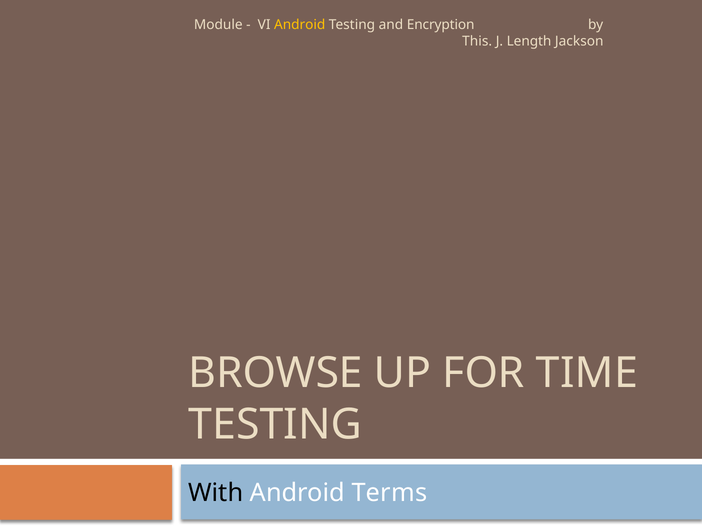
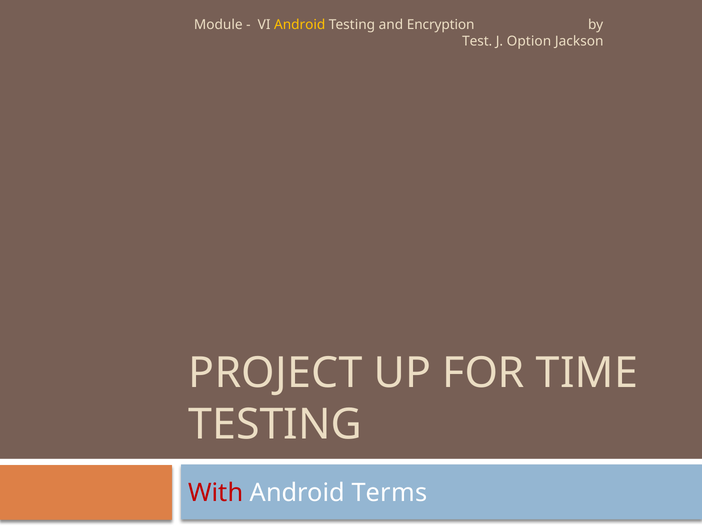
This: This -> Test
Length: Length -> Option
BROWSE: BROWSE -> PROJECT
With colour: black -> red
